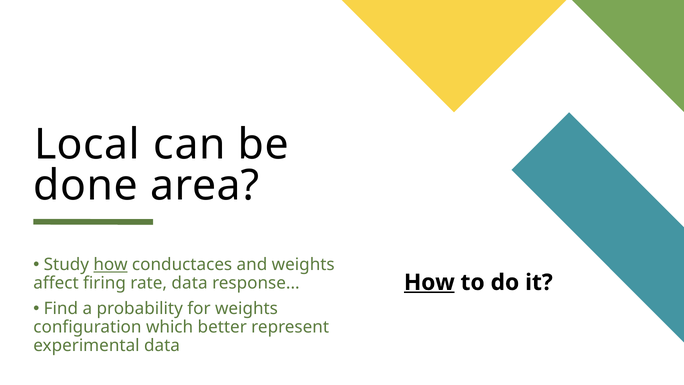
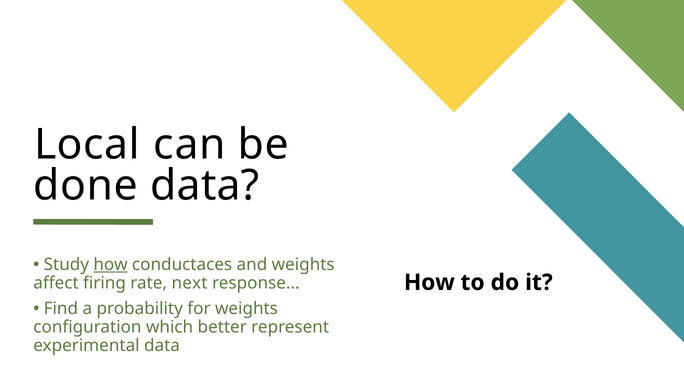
done area: area -> data
rate data: data -> next
How at (429, 282) underline: present -> none
